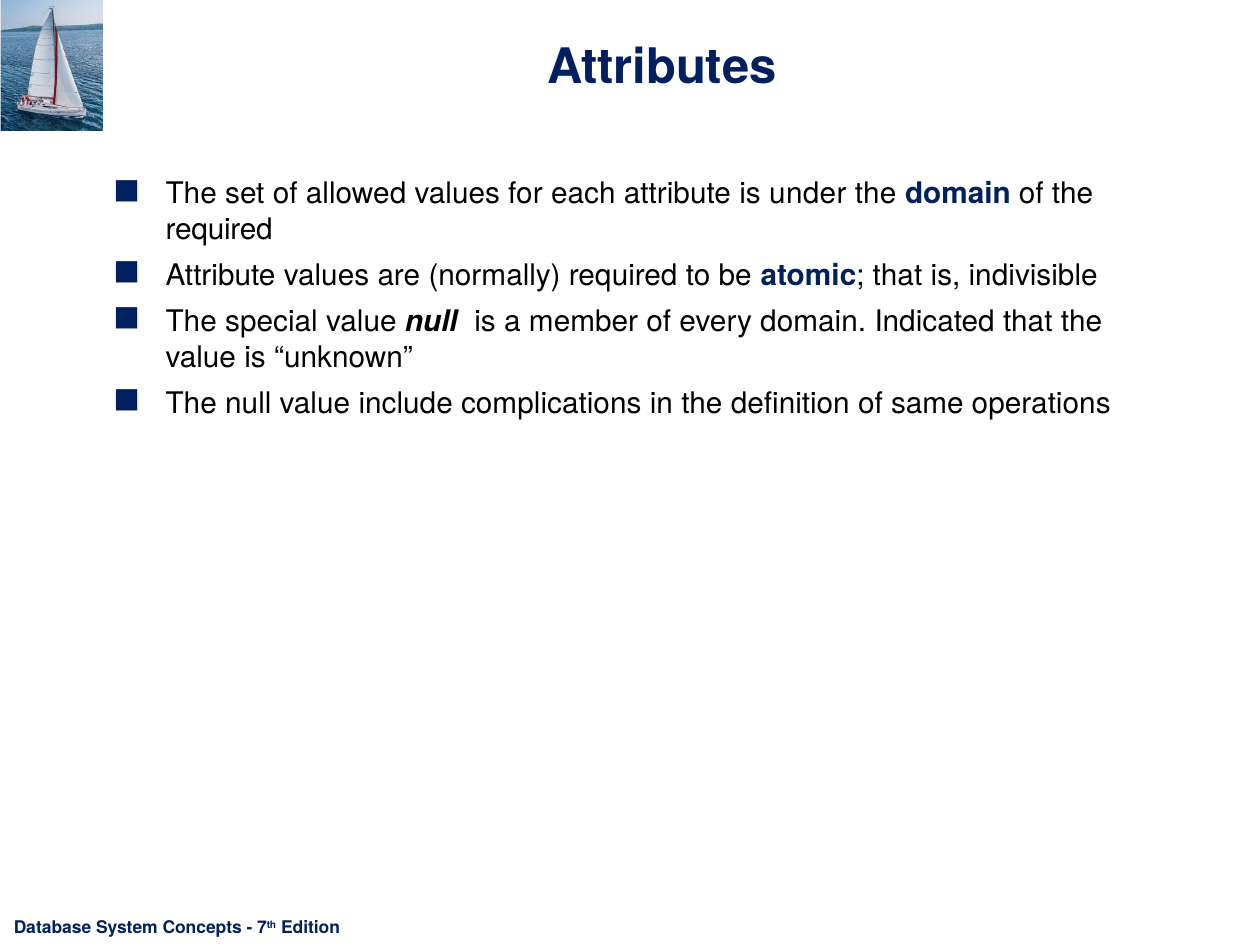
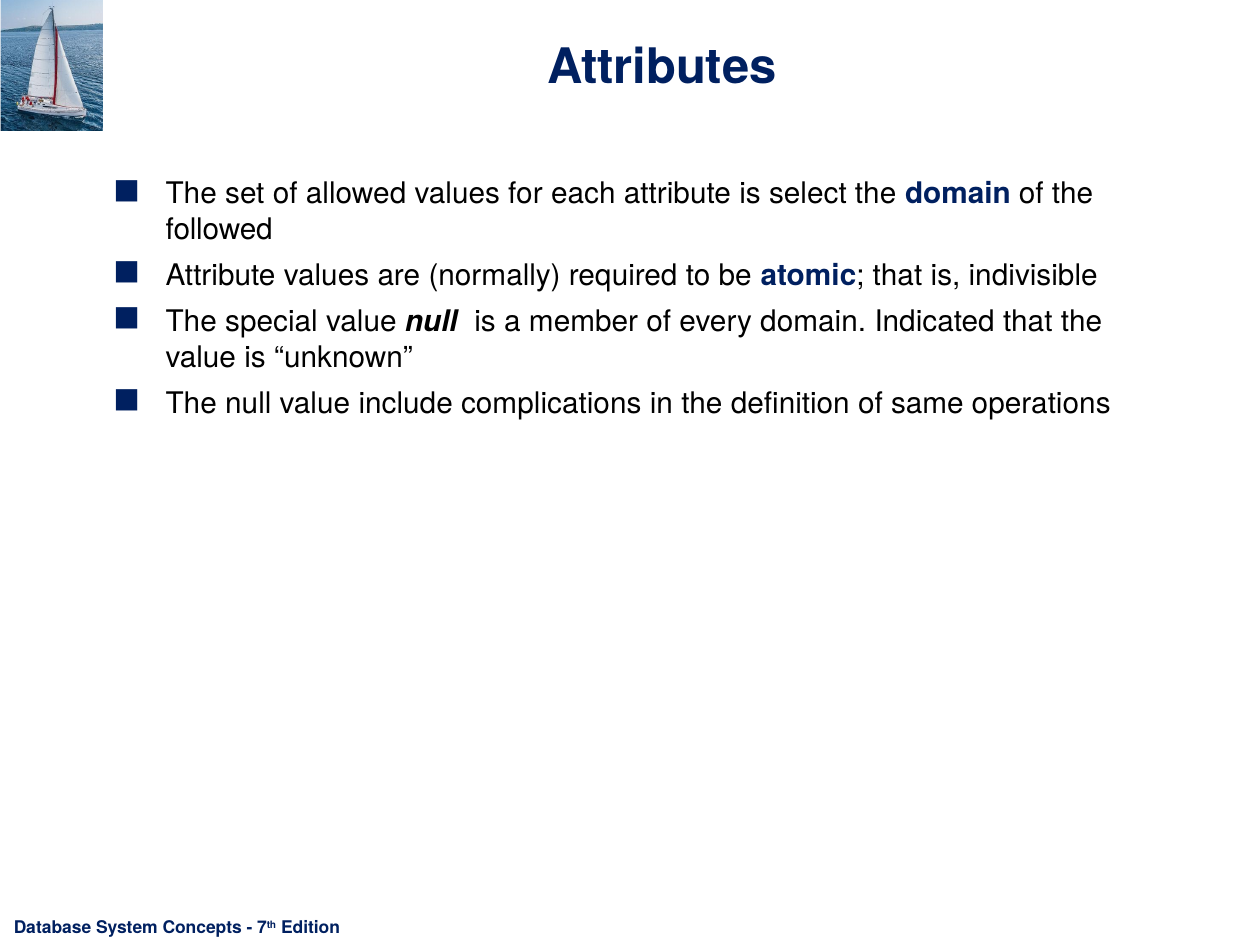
under: under -> select
required at (219, 230): required -> followed
